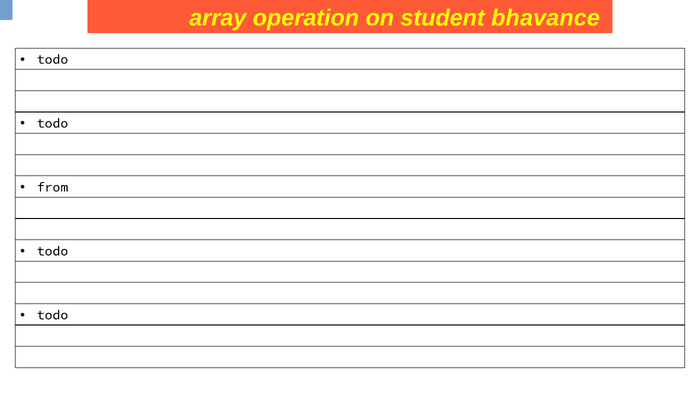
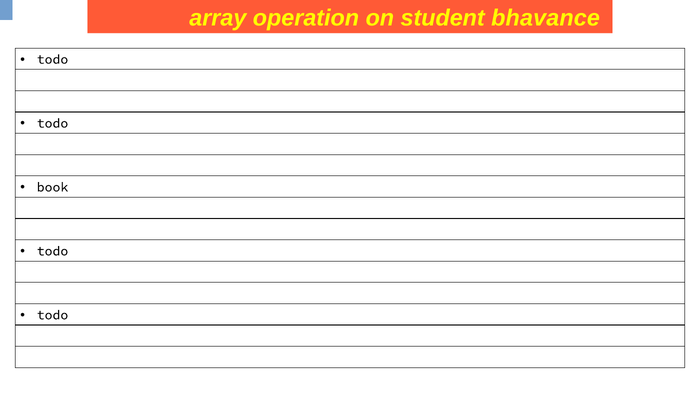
from: from -> book
